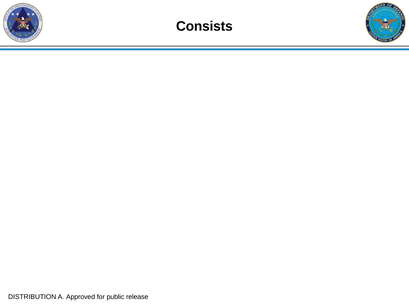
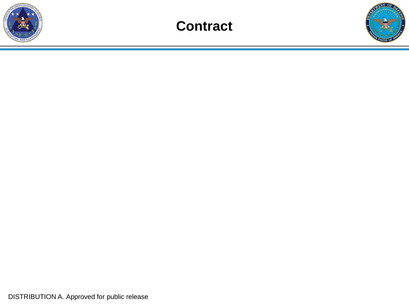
Consists: Consists -> Contract
